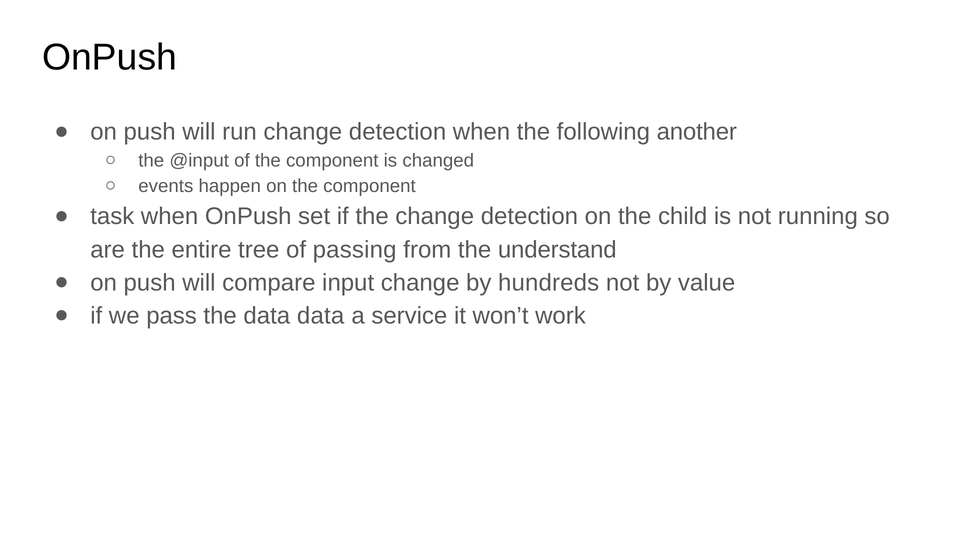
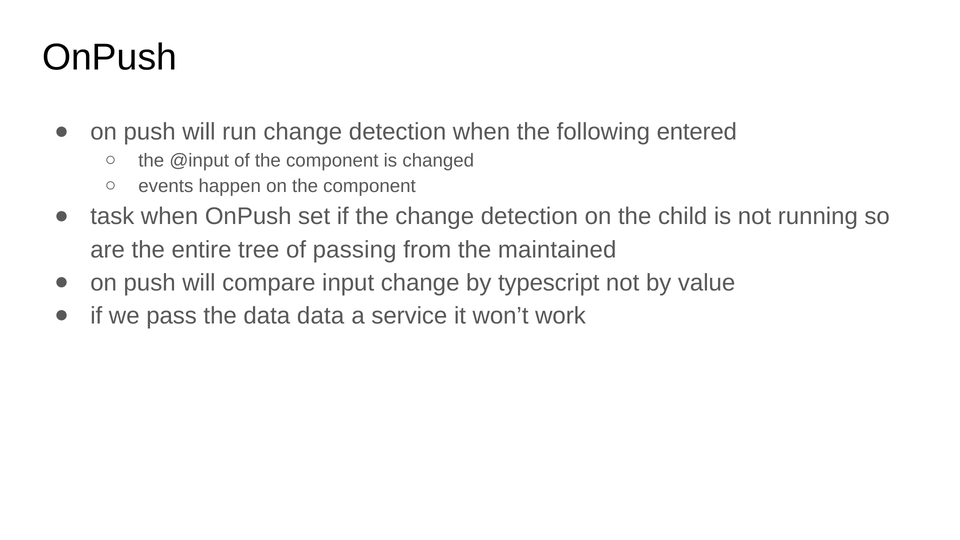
another: another -> entered
understand: understand -> maintained
hundreds: hundreds -> typescript
